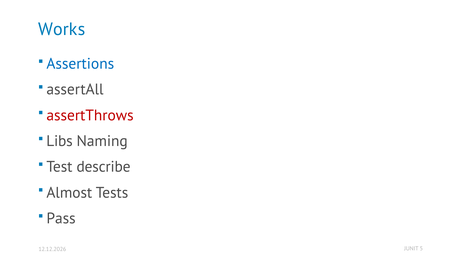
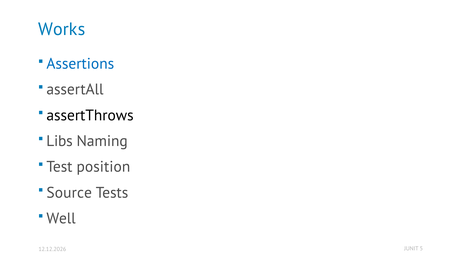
assertThrows colour: red -> black
describe: describe -> position
Almost: Almost -> Source
Pass: Pass -> Well
